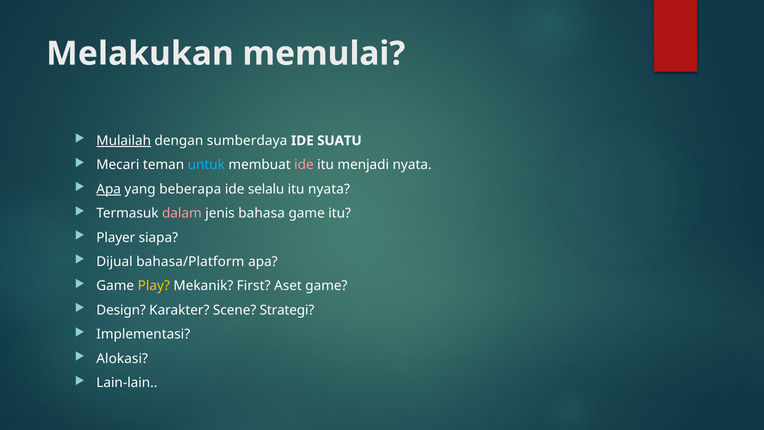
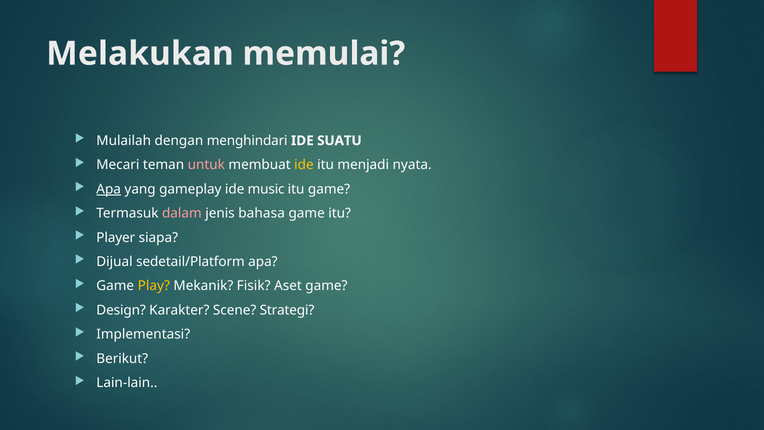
Mulailah underline: present -> none
sumberdaya: sumberdaya -> menghindari
untuk colour: light blue -> pink
ide at (304, 165) colour: pink -> yellow
beberapa: beberapa -> gameplay
selalu: selalu -> music
itu nyata: nyata -> game
bahasa/Platform: bahasa/Platform -> sedetail/Platform
First: First -> Fisik
Alokasi: Alokasi -> Berikut
